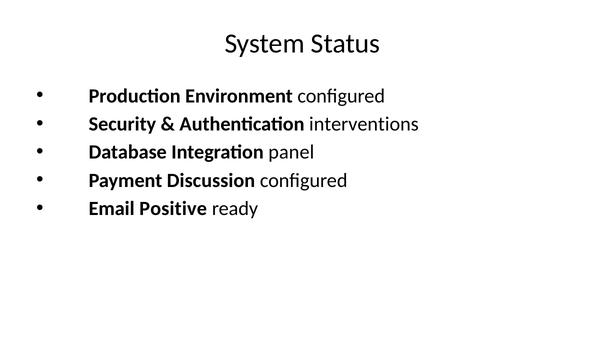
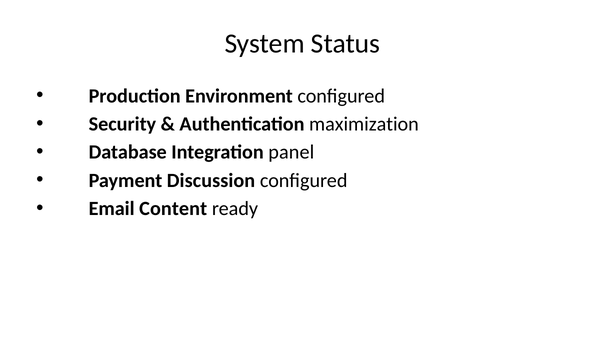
interventions: interventions -> maximization
Positive: Positive -> Content
